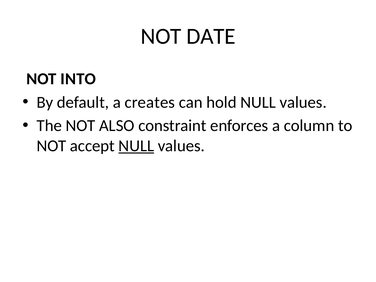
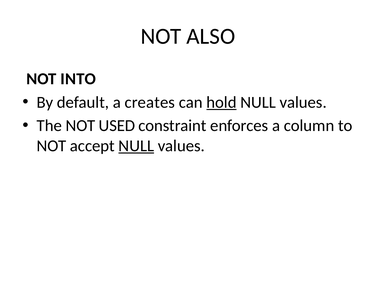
DATE: DATE -> ALSO
hold underline: none -> present
ALSO: ALSO -> USED
